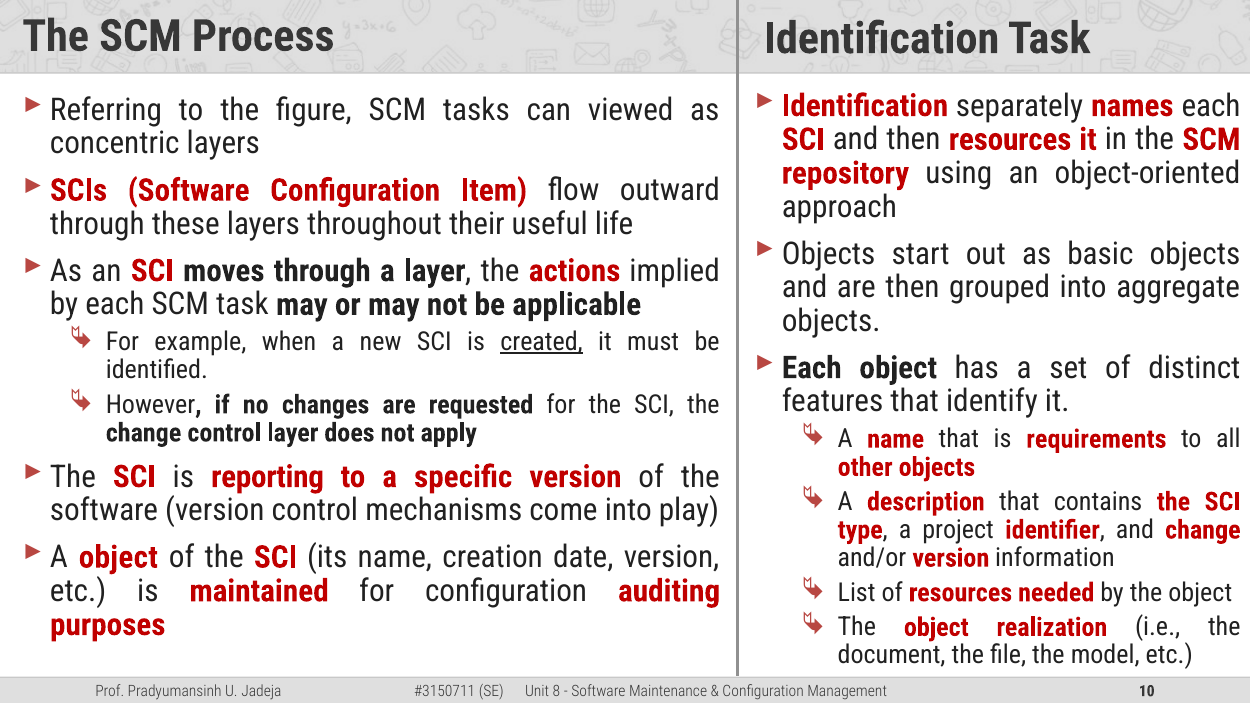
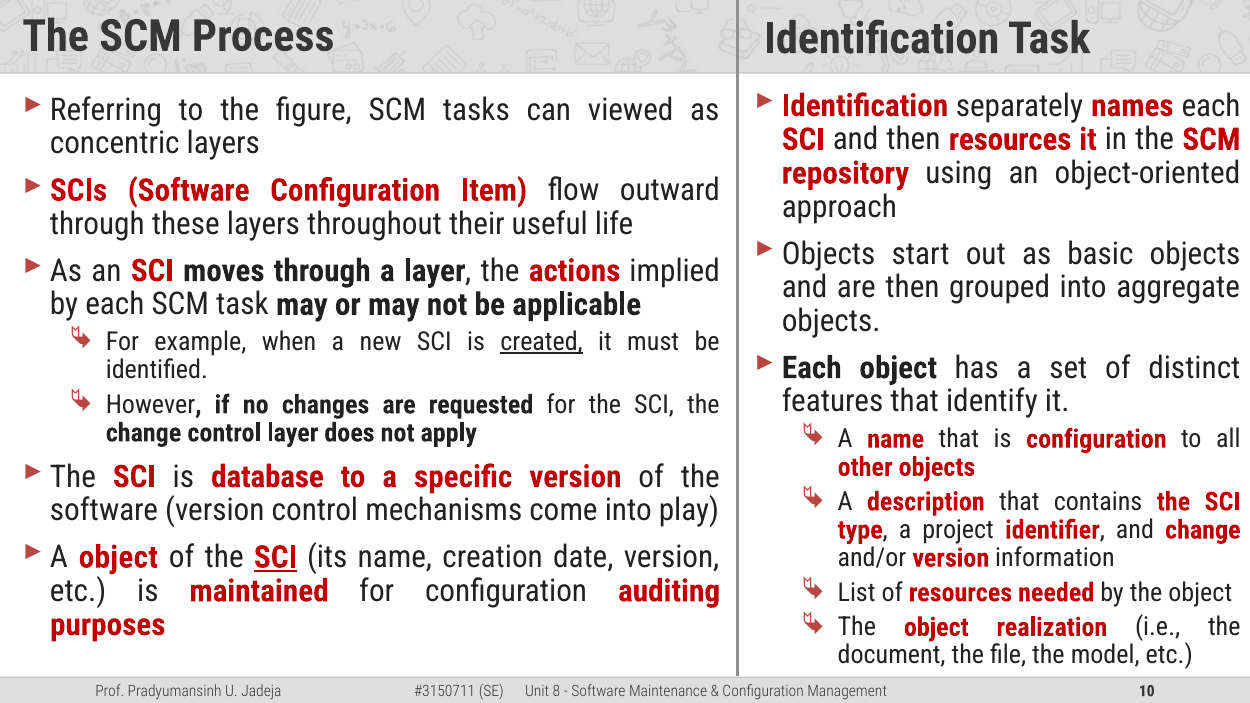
is requirements: requirements -> configuration
reporting: reporting -> database
SCI at (275, 557) underline: none -> present
